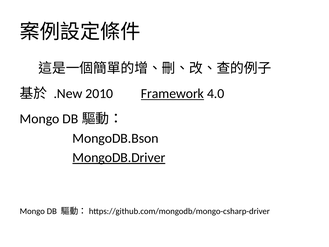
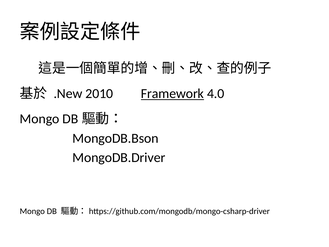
MongoDB.Driver underline: present -> none
